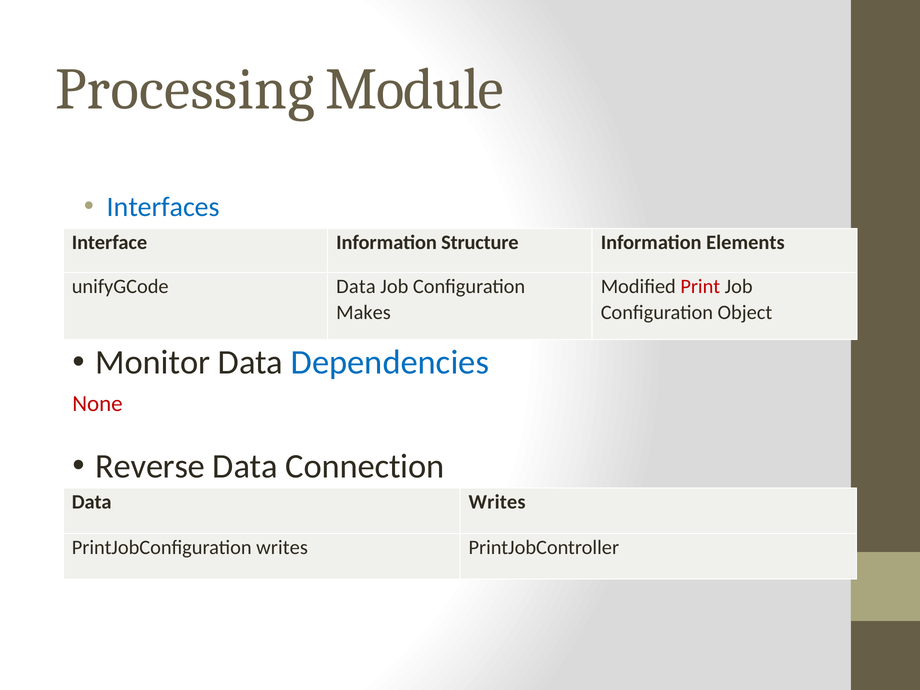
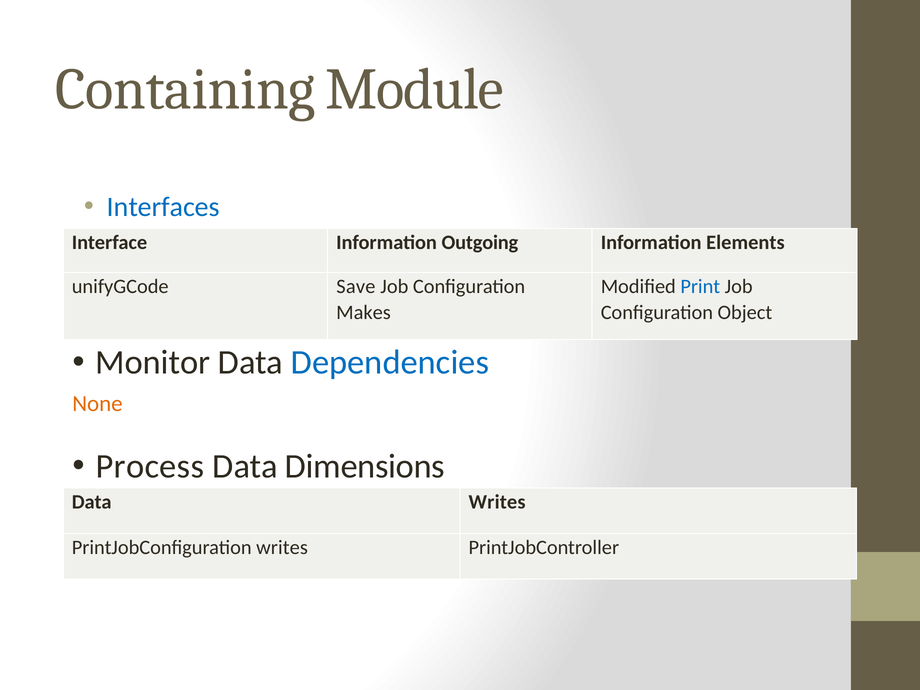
Processing: Processing -> Containing
Structure: Structure -> Outgoing
unifyGCode Data: Data -> Save
Print colour: red -> blue
None colour: red -> orange
Reverse: Reverse -> Process
Connection: Connection -> Dimensions
